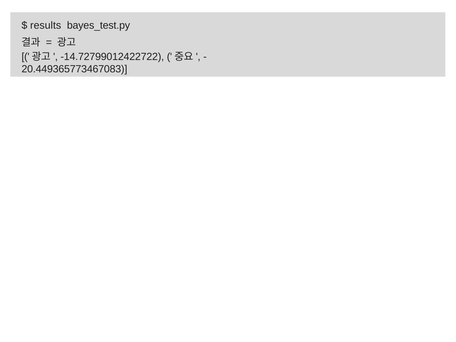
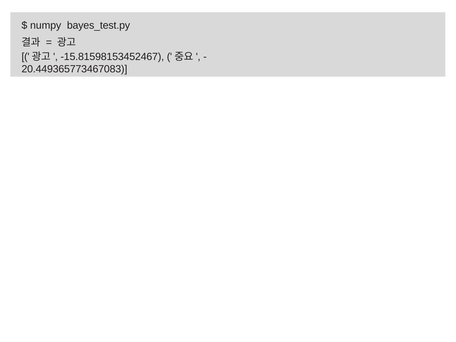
results: results -> numpy
-14.72799012422722: -14.72799012422722 -> -15.81598153452467
